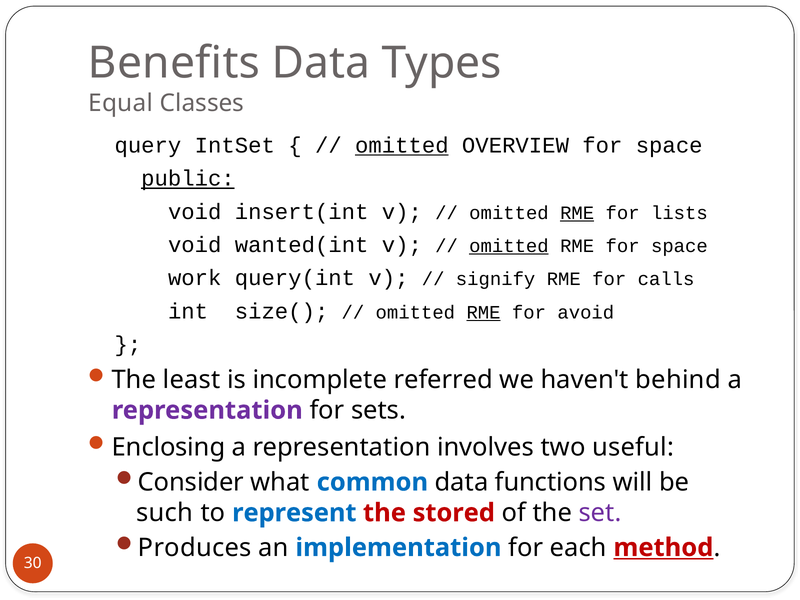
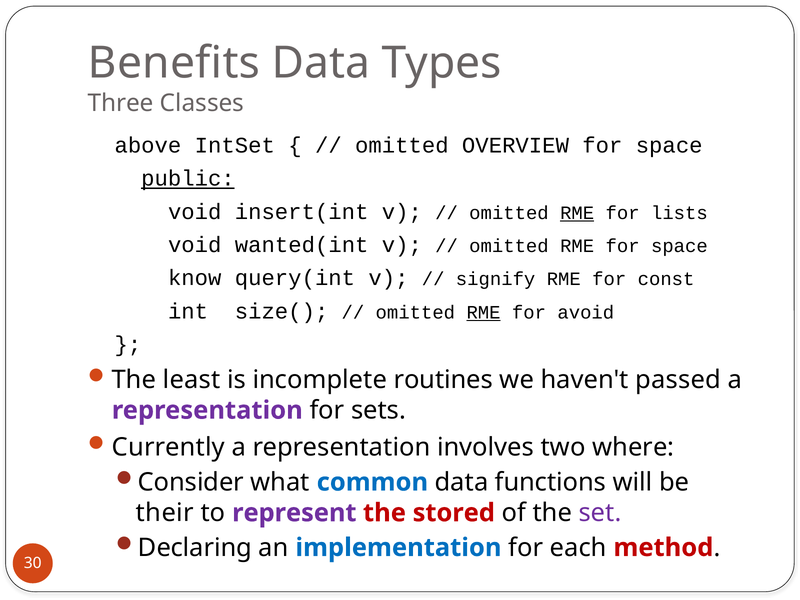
Equal: Equal -> Three
query: query -> above
omitted at (402, 146) underline: present -> none
omitted at (509, 246) underline: present -> none
work: work -> know
calls: calls -> const
referred: referred -> routines
behind: behind -> passed
Enclosing: Enclosing -> Currently
useful: useful -> where
such: such -> their
represent colour: blue -> purple
Produces: Produces -> Declaring
method underline: present -> none
